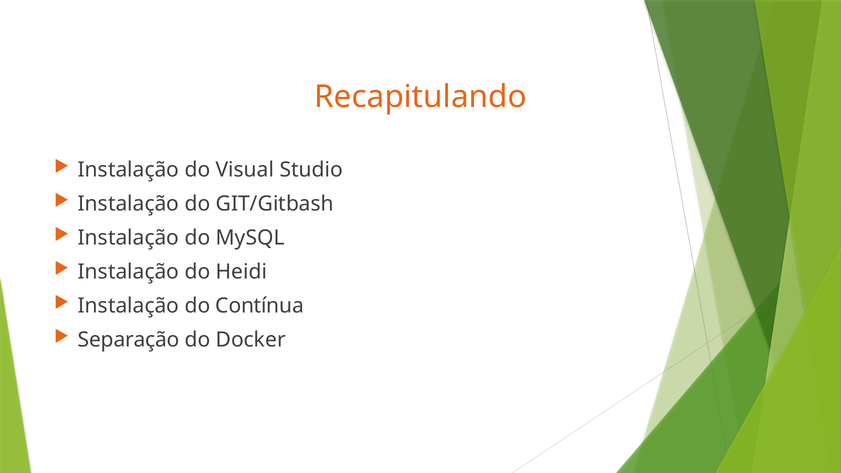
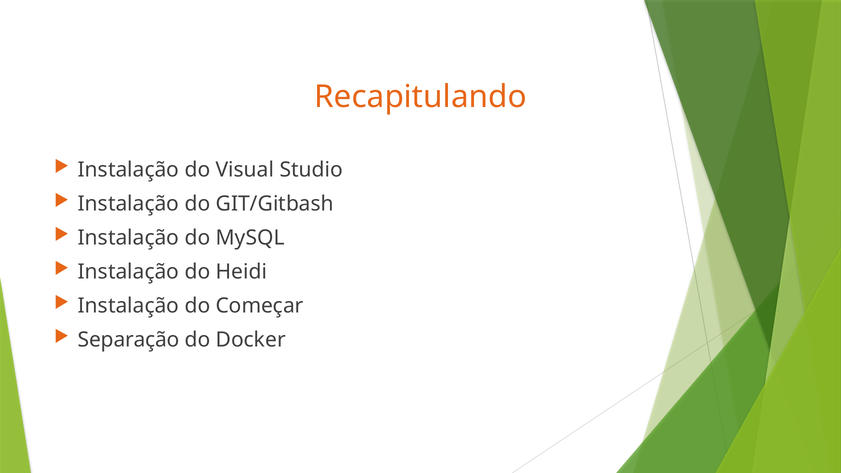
Contínua: Contínua -> Começar
